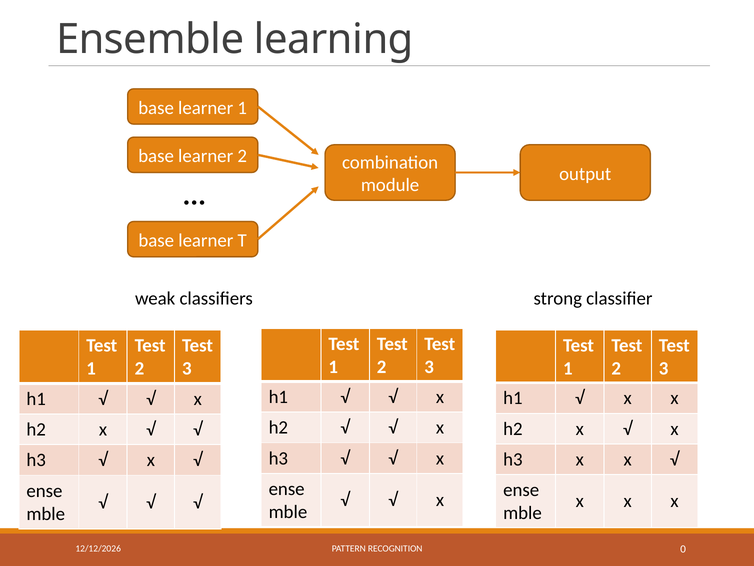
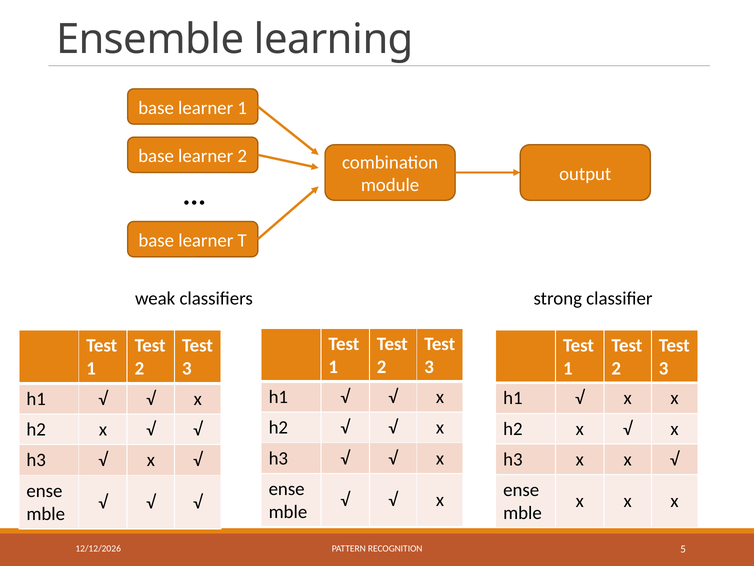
0: 0 -> 5
